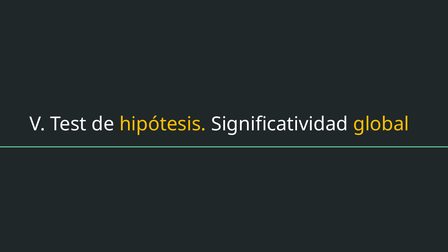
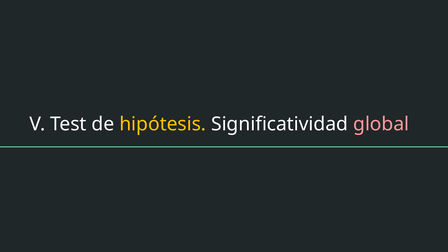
global colour: yellow -> pink
